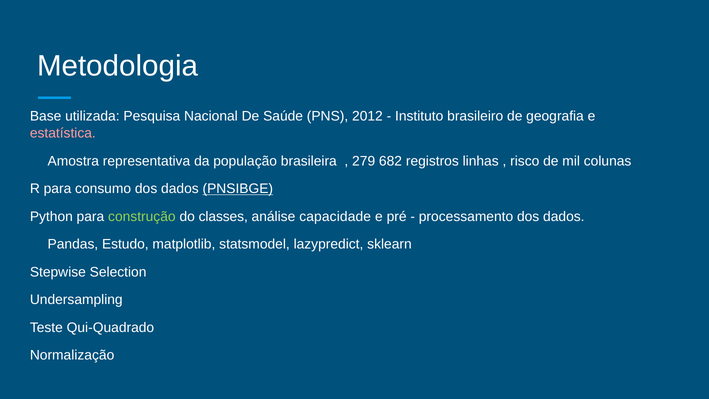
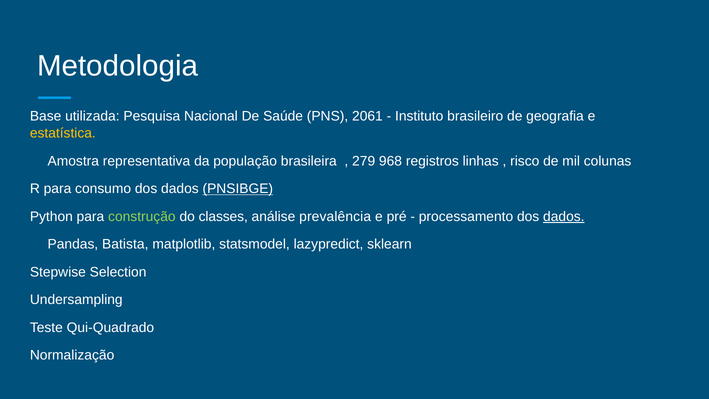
2012: 2012 -> 2061
estatística colour: pink -> yellow
682: 682 -> 968
capacidade: capacidade -> prevalência
dados at (564, 216) underline: none -> present
Estudo: Estudo -> Batista
